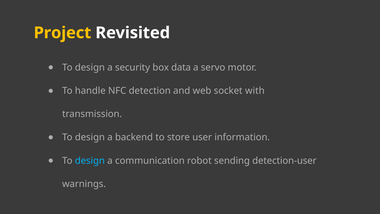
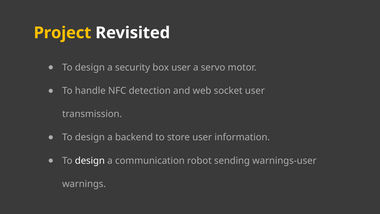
box data: data -> user
socket with: with -> user
design at (90, 160) colour: light blue -> white
detection-user: detection-user -> warnings-user
